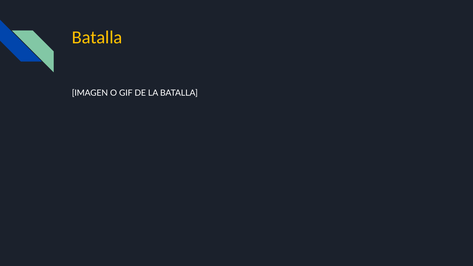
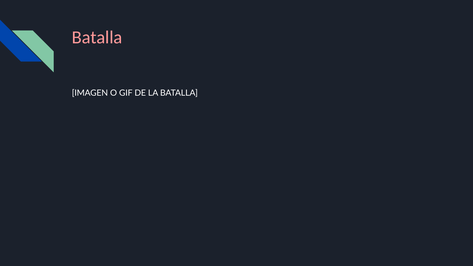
Batalla at (97, 37) colour: yellow -> pink
